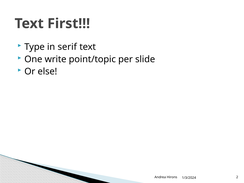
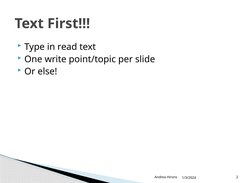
serif: serif -> read
